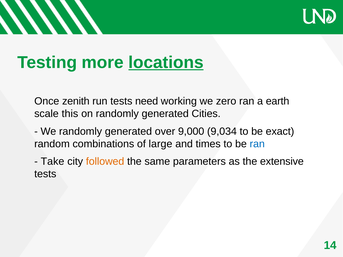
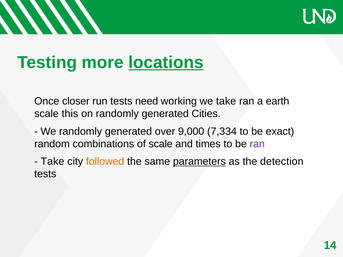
zenith: zenith -> closer
we zero: zero -> take
9,034: 9,034 -> 7,334
of large: large -> scale
ran at (257, 144) colour: blue -> purple
parameters underline: none -> present
extensive: extensive -> detection
